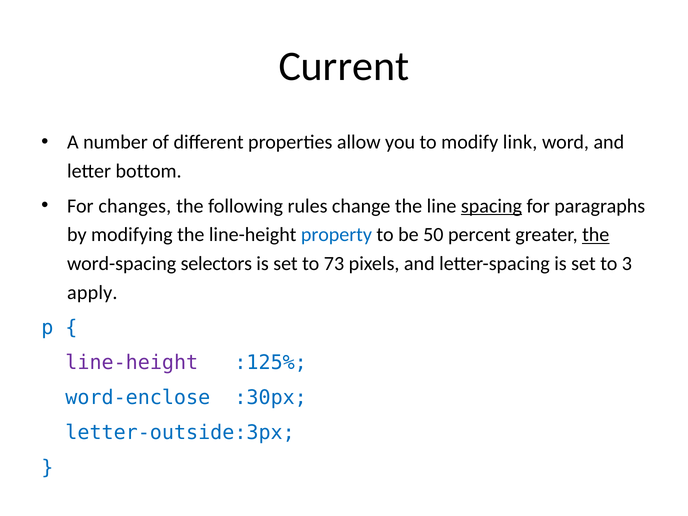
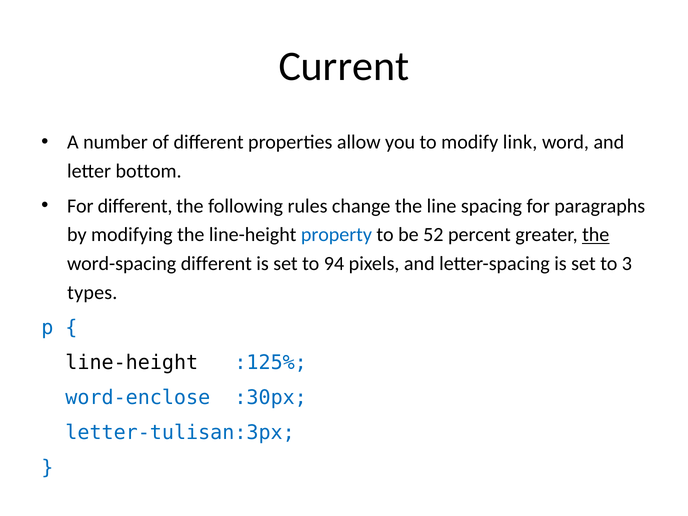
For changes: changes -> different
spacing underline: present -> none
50: 50 -> 52
word-spacing selectors: selectors -> different
73: 73 -> 94
apply: apply -> types
line-height at (132, 363) colour: purple -> black
letter-outside:3px: letter-outside:3px -> letter-tulisan:3px
